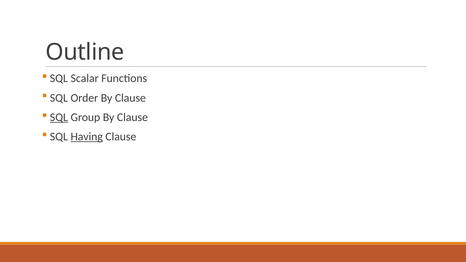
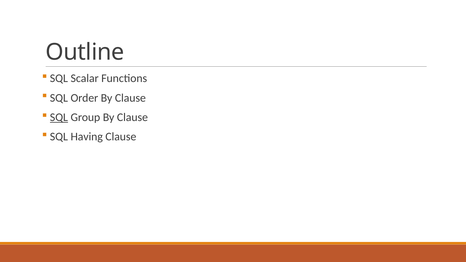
Having underline: present -> none
